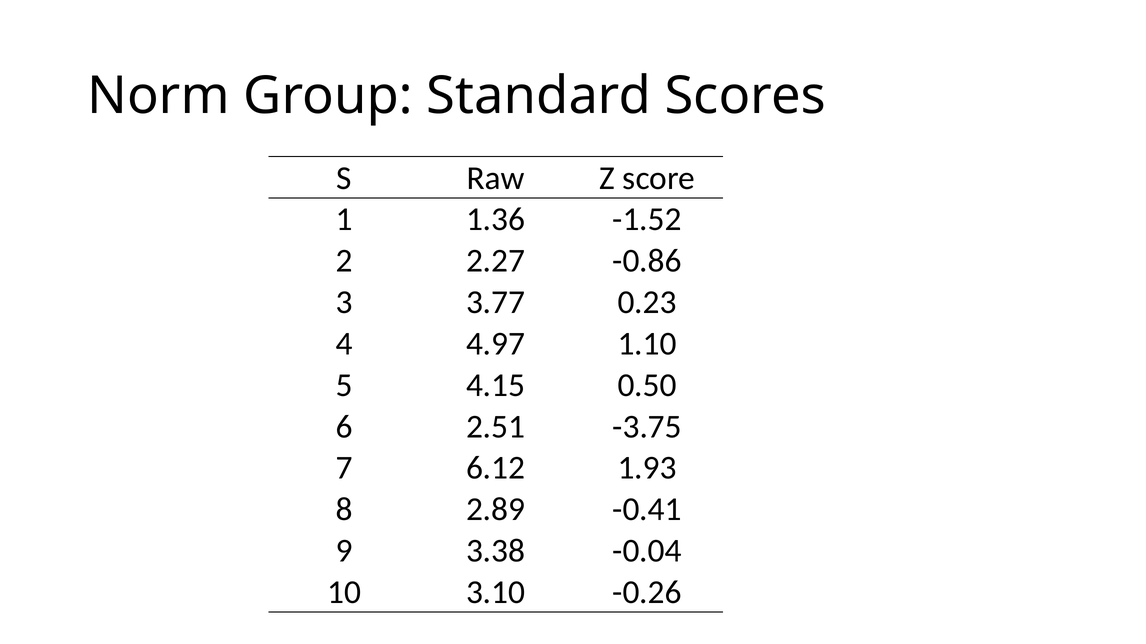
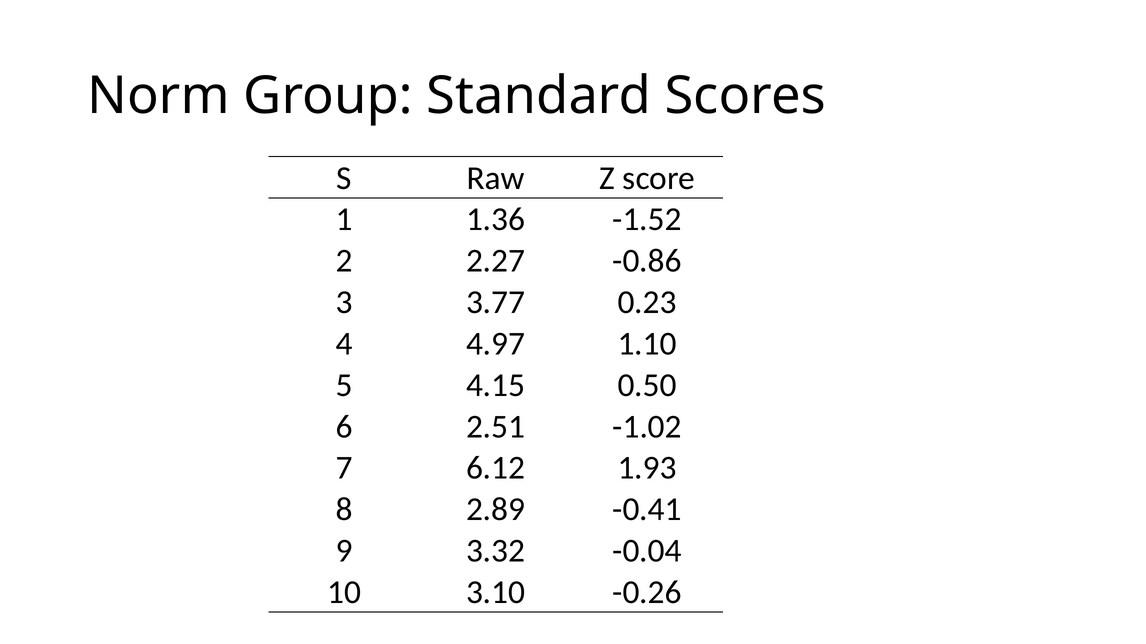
-3.75: -3.75 -> -1.02
3.38: 3.38 -> 3.32
